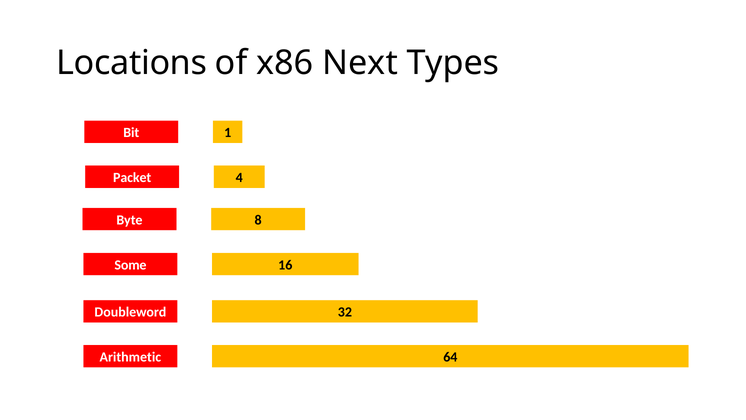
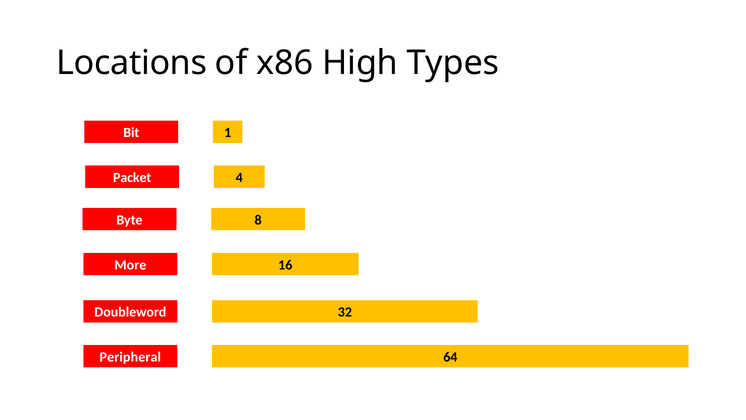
Next: Next -> High
Some: Some -> More
Arithmetic: Arithmetic -> Peripheral
